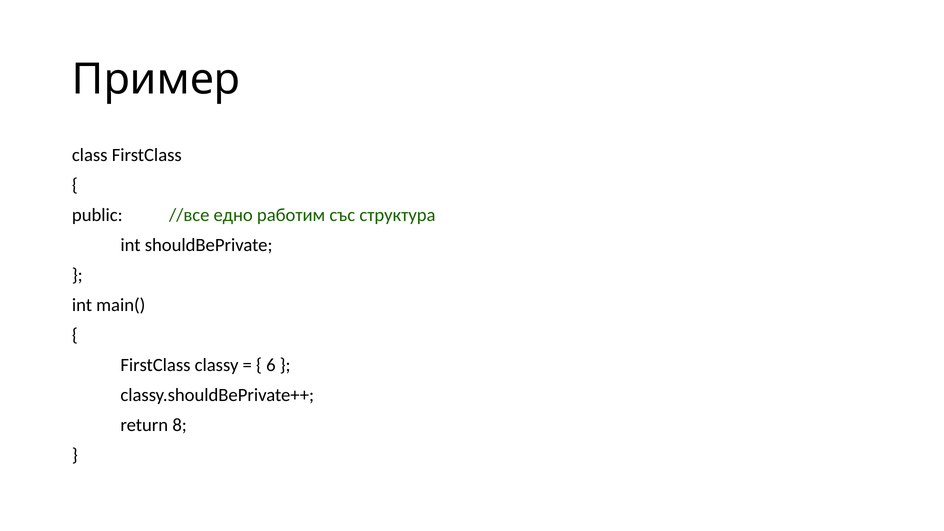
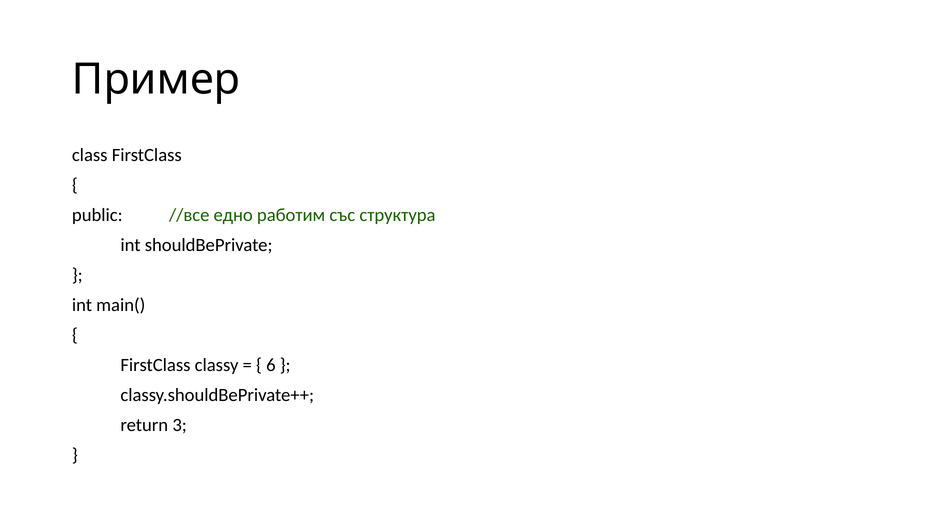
8: 8 -> 3
